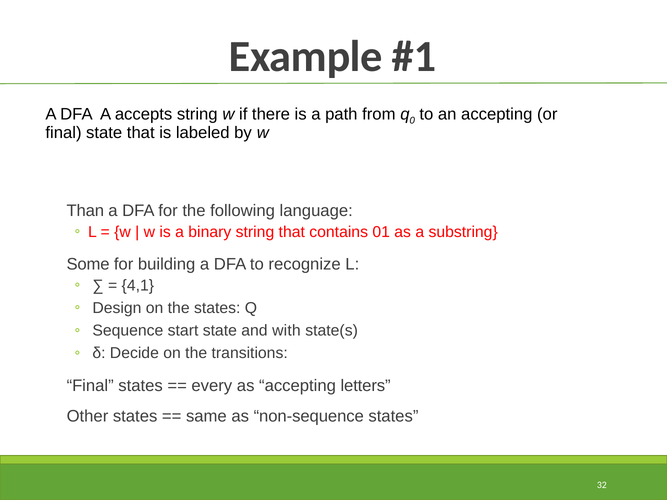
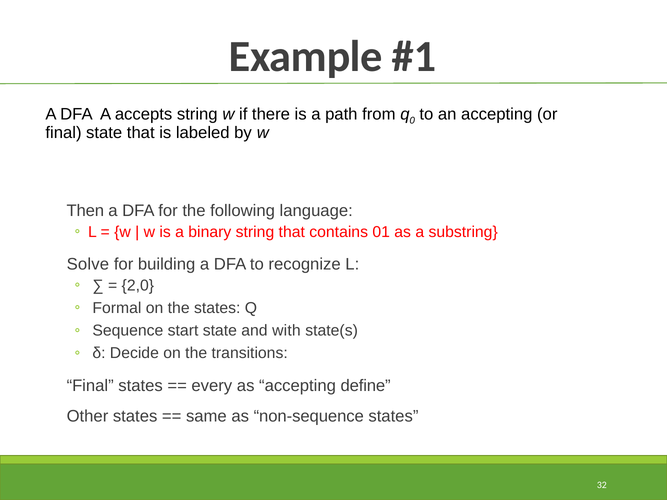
Than: Than -> Then
Some: Some -> Solve
4,1: 4,1 -> 2,0
Design: Design -> Formal
letters: letters -> define
